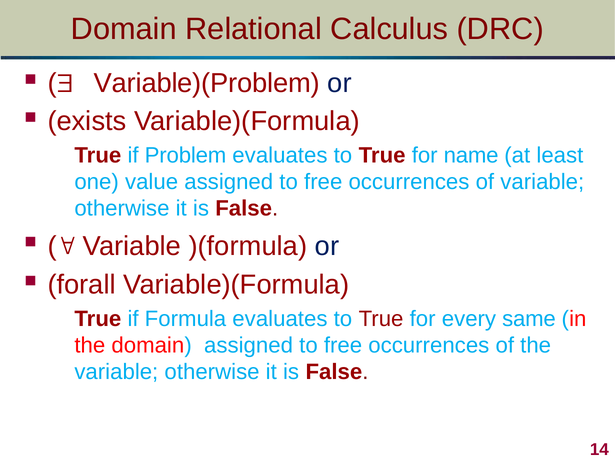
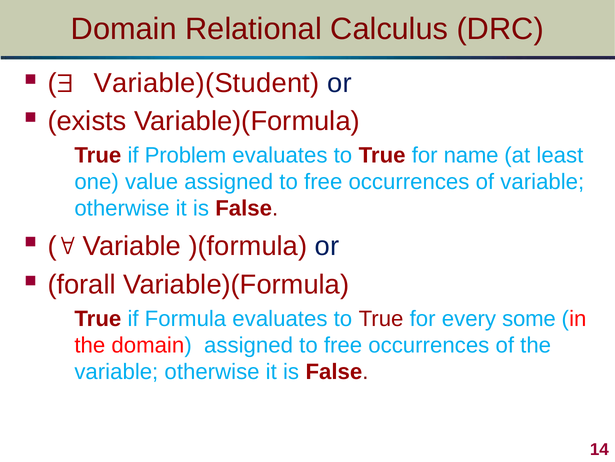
Variable)(Problem: Variable)(Problem -> Variable)(Student
same: same -> some
